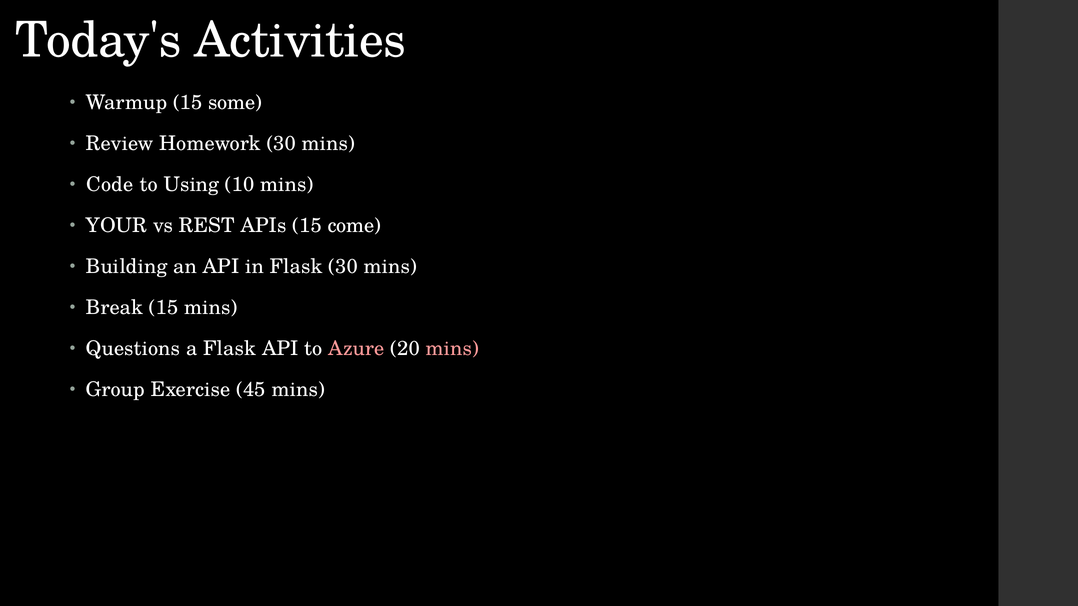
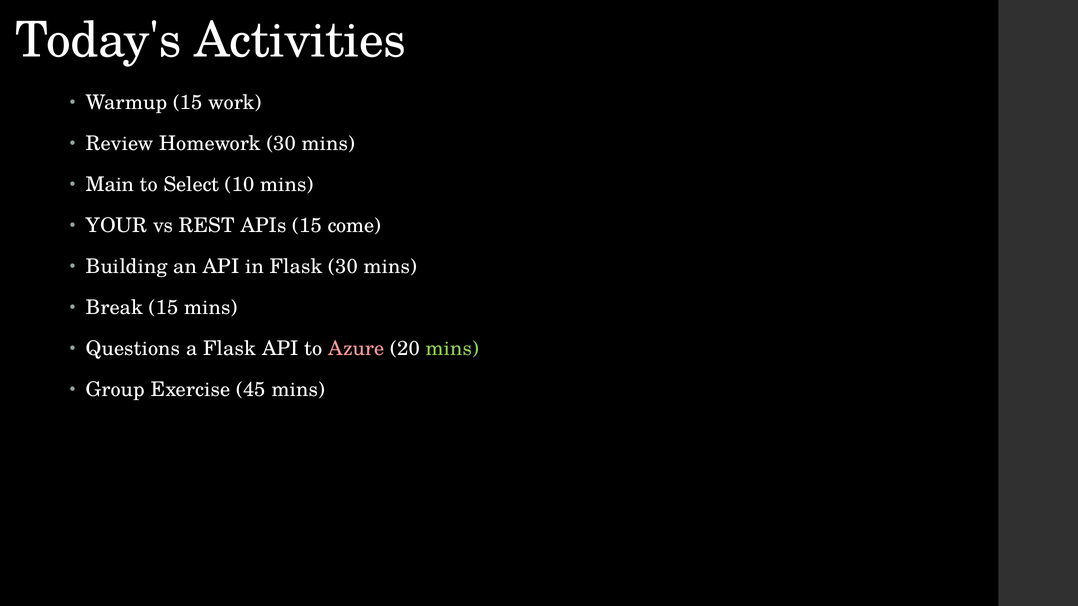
some: some -> work
Code: Code -> Main
Using: Using -> Select
mins at (452, 349) colour: pink -> light green
